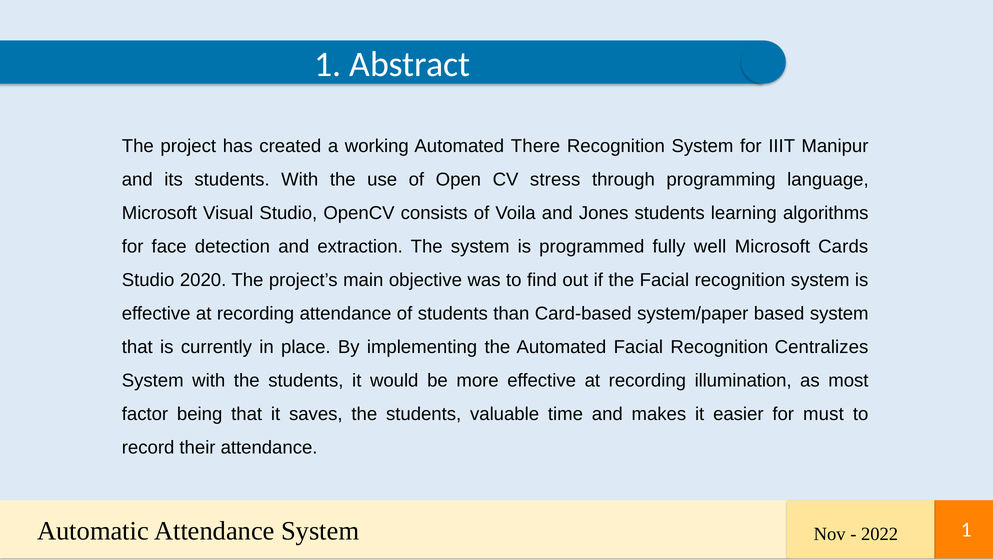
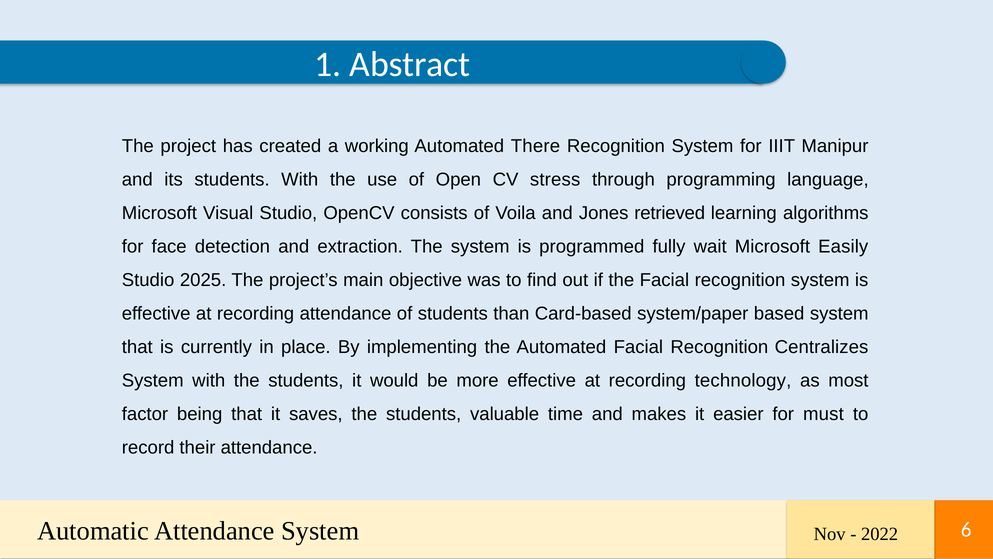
Jones students: students -> retrieved
well: well -> wait
Cards: Cards -> Easily
2020: 2020 -> 2025
illumination: illumination -> technology
2022 1: 1 -> 6
